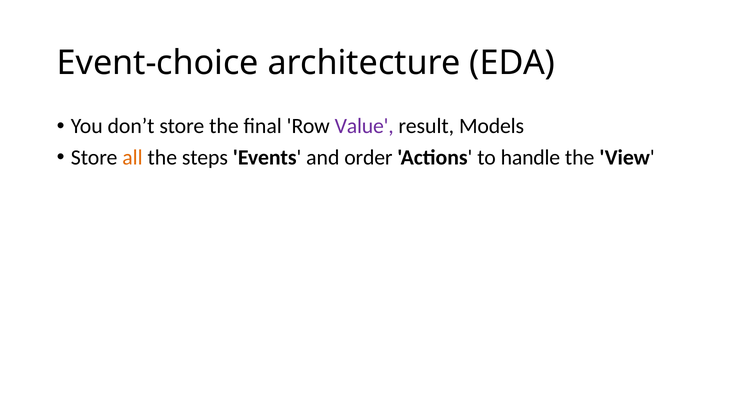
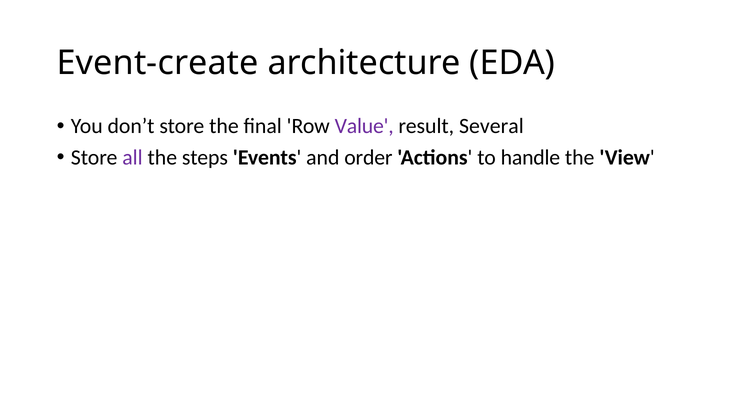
Event-choice: Event-choice -> Event-create
Models: Models -> Several
all colour: orange -> purple
